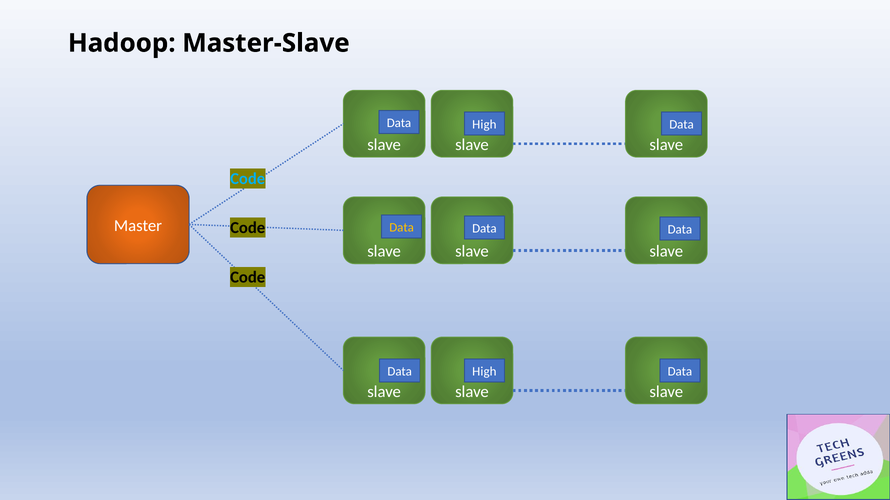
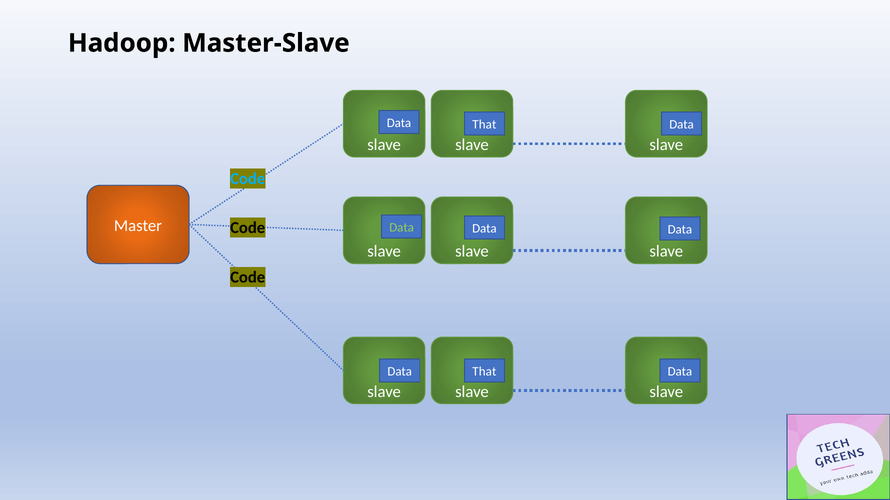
High at (484, 125): High -> That
Data at (402, 228) colour: yellow -> light green
High at (484, 372): High -> That
